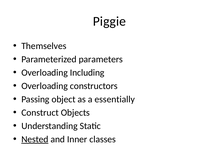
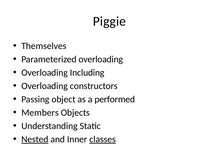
Parameterized parameters: parameters -> overloading
essentially: essentially -> performed
Construct: Construct -> Members
classes underline: none -> present
